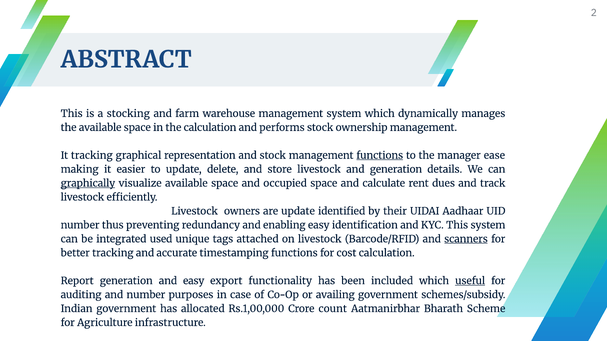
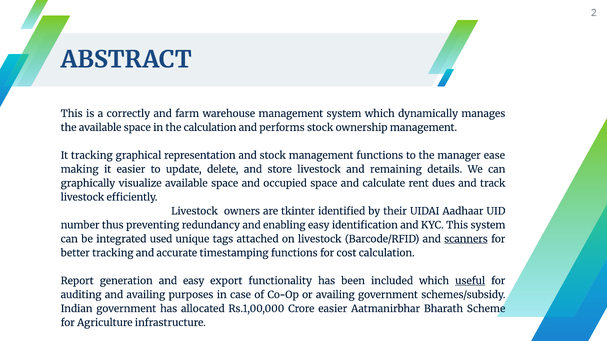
stocking: stocking -> correctly
functions at (380, 156) underline: present -> none
and generation: generation -> remaining
graphically underline: present -> none
are update: update -> tkinter
and number: number -> availing
Crore count: count -> easier
